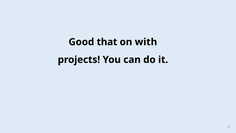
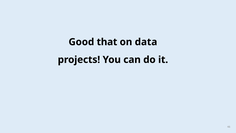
with: with -> data
